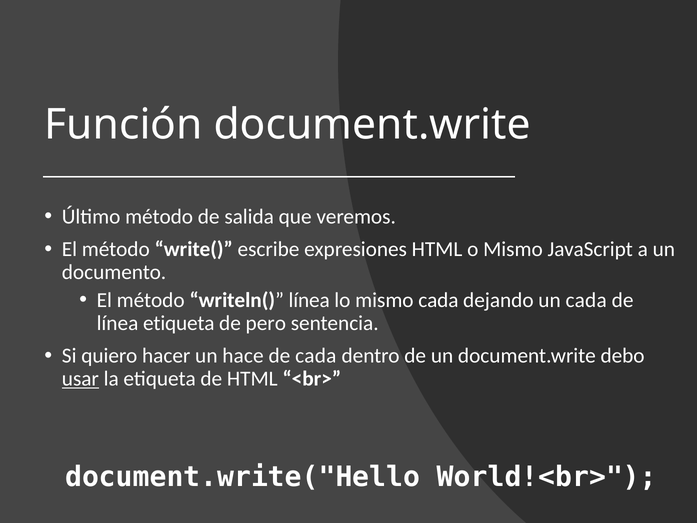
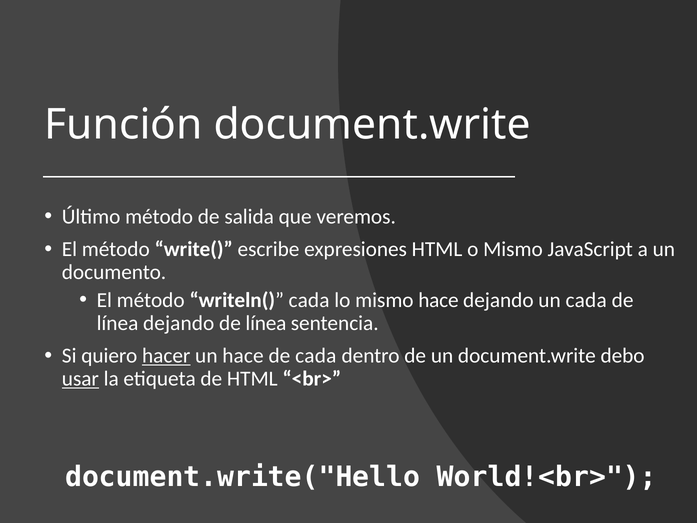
writeln( línea: línea -> cada
mismo cada: cada -> hace
línea etiqueta: etiqueta -> dejando
pero at (266, 323): pero -> línea
hacer underline: none -> present
